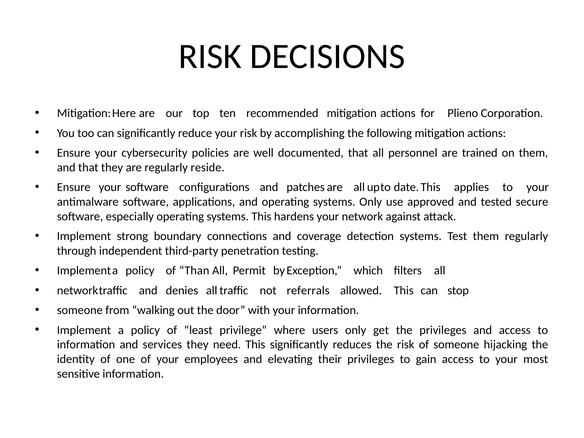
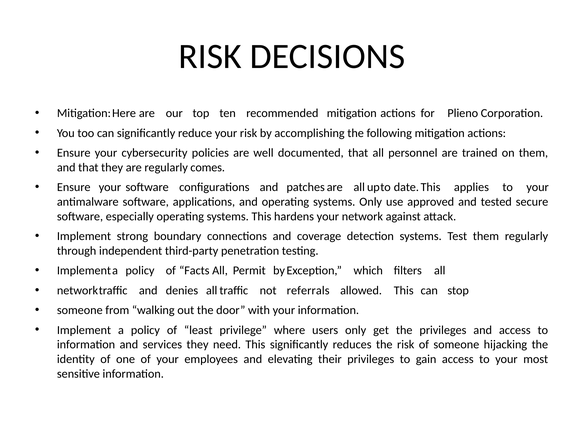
reside: reside -> comes
Than: Than -> Facts
